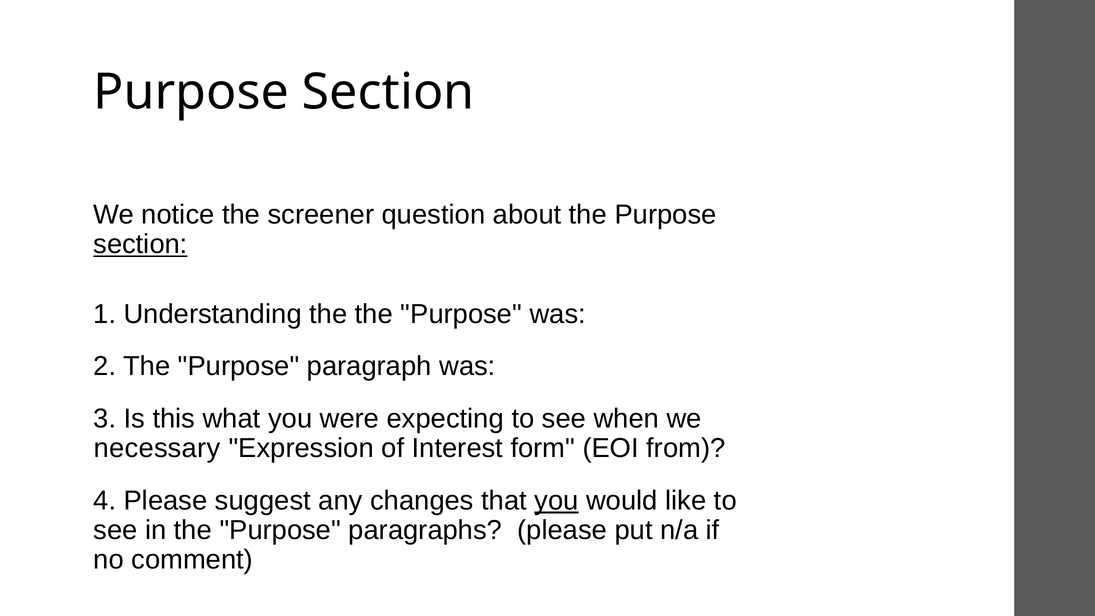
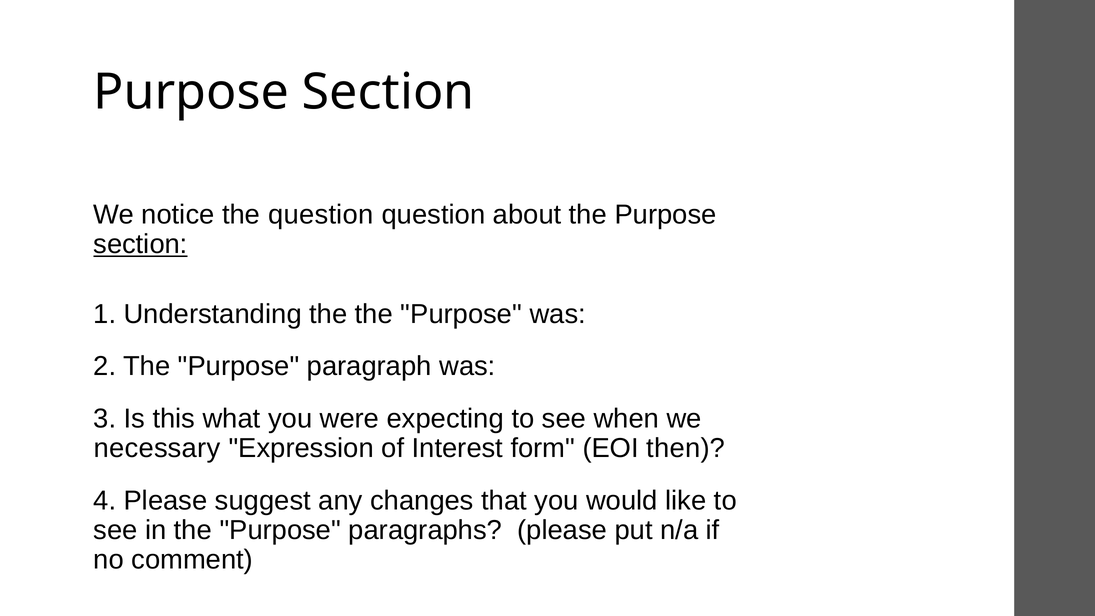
the screener: screener -> question
from: from -> then
you at (557, 501) underline: present -> none
